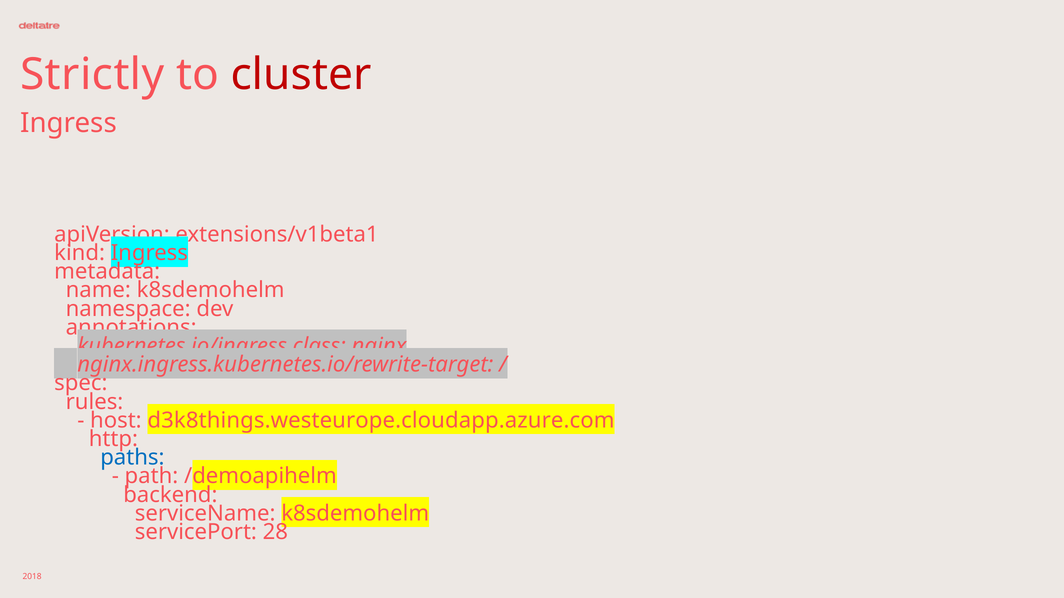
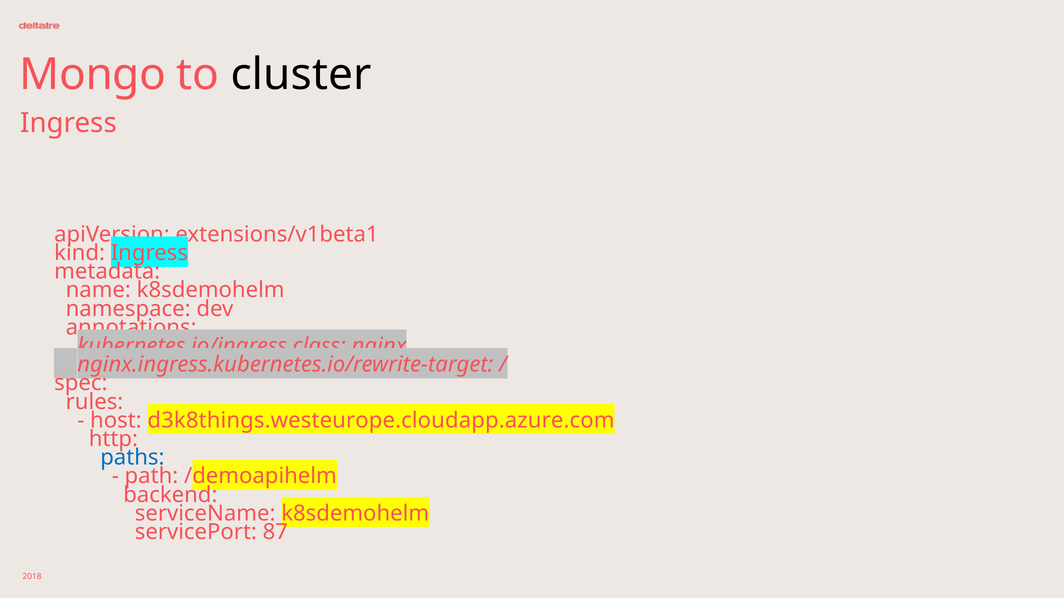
Strictly: Strictly -> Mongo
cluster colour: red -> black
28: 28 -> 87
